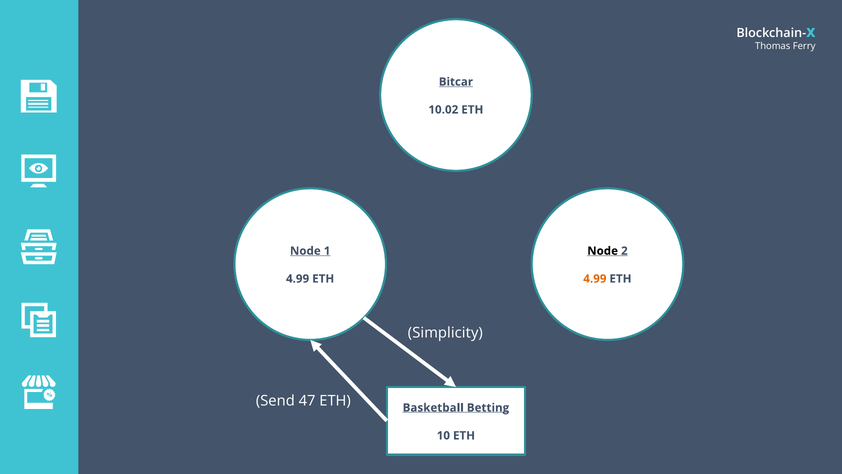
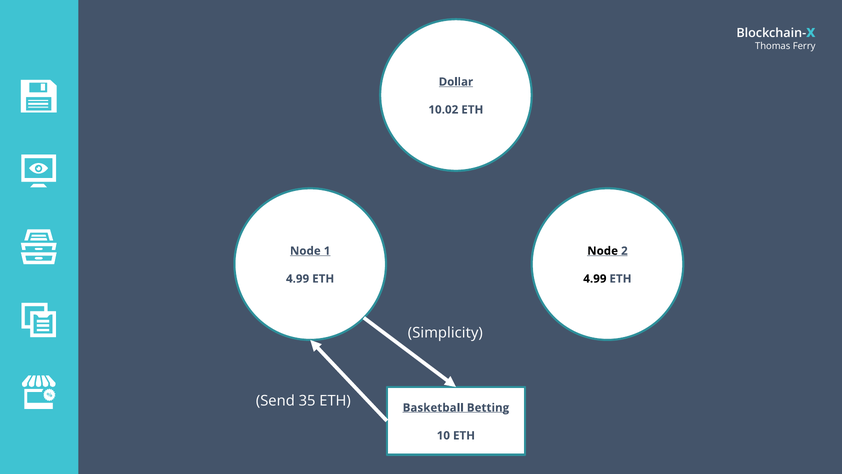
Bitcar: Bitcar -> Dollar
4.99 at (595, 279) colour: orange -> black
47: 47 -> 35
